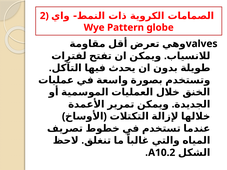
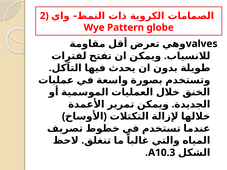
A10.2: A10.2 -> A10.3
